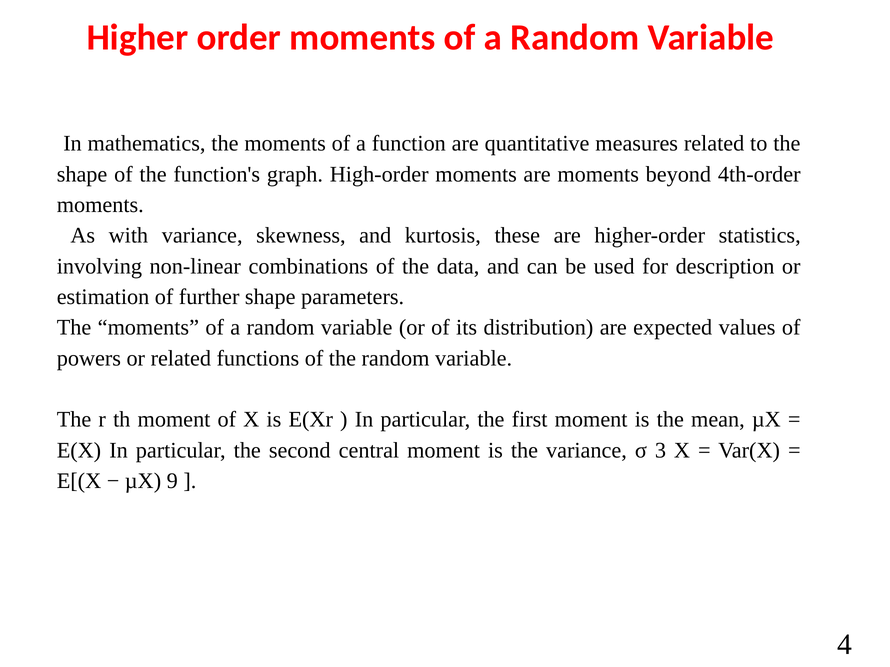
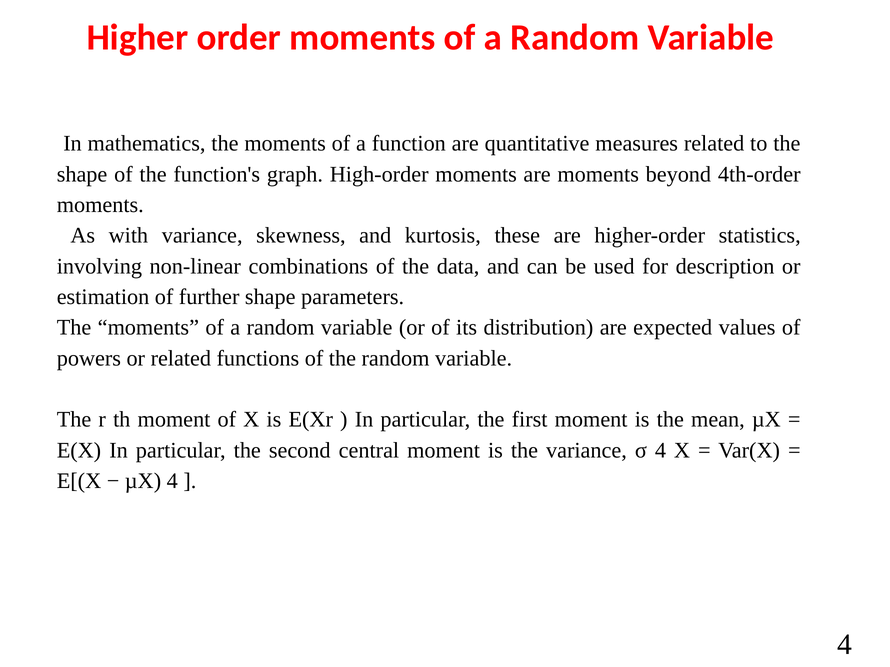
σ 3: 3 -> 4
µX 9: 9 -> 4
